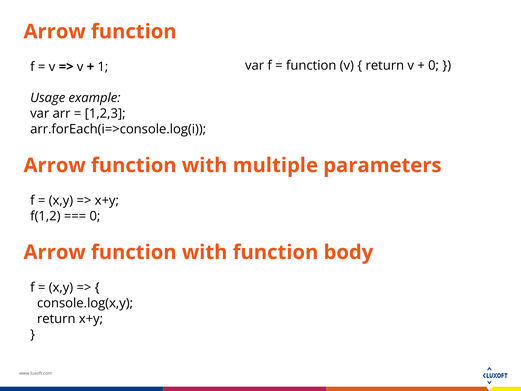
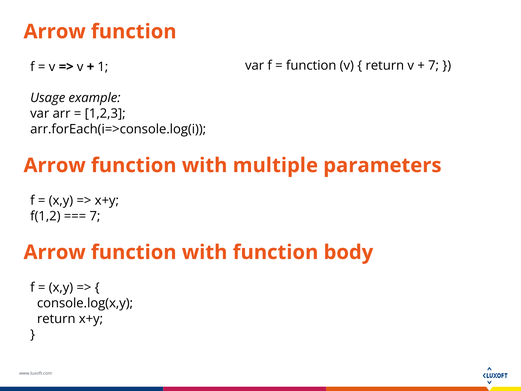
0 at (434, 66): 0 -> 7
0 at (95, 216): 0 -> 7
